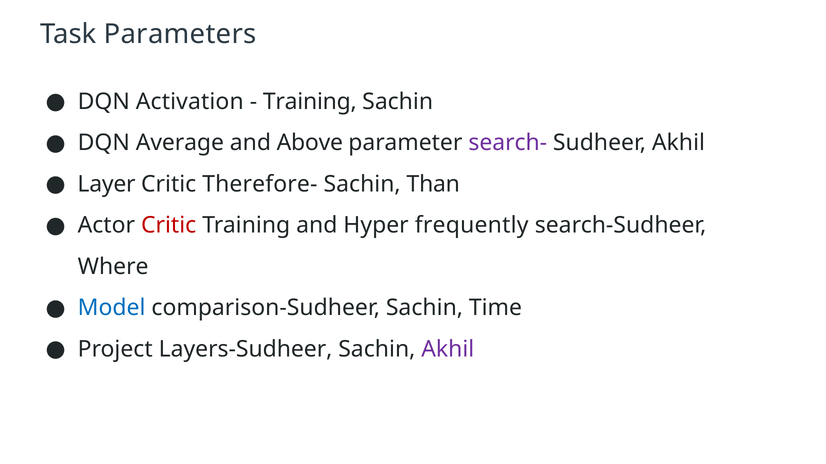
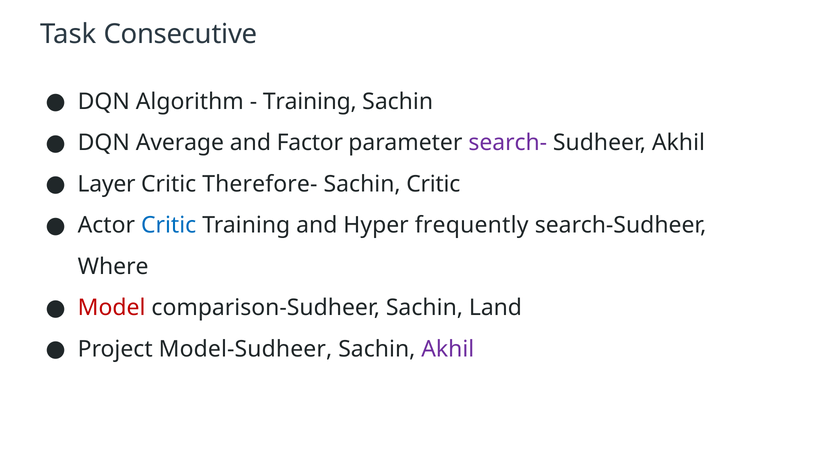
Parameters: Parameters -> Consecutive
Activation: Activation -> Algorithm
Above: Above -> Factor
Sachin Than: Than -> Critic
Critic at (169, 226) colour: red -> blue
Model colour: blue -> red
Time: Time -> Land
Layers-Sudheer: Layers-Sudheer -> Model-Sudheer
